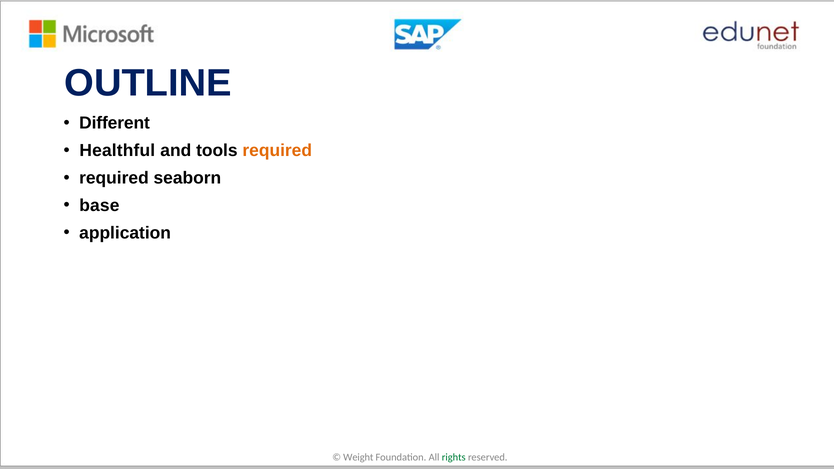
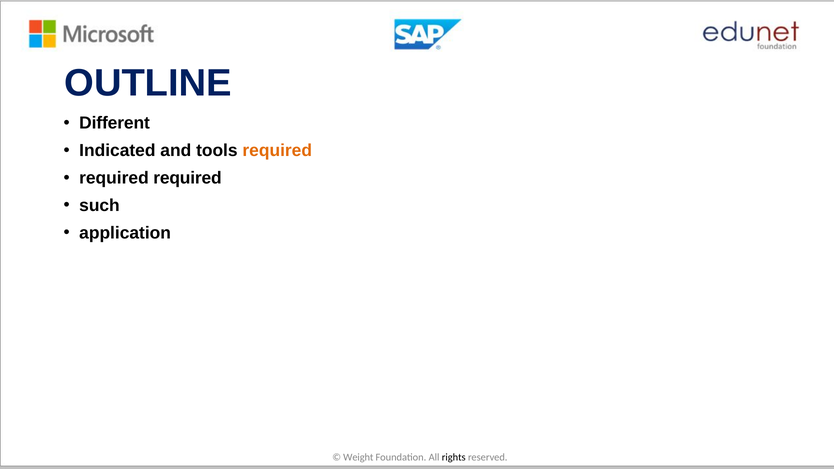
Healthful: Healthful -> Indicated
required seaborn: seaborn -> required
base: base -> such
rights colour: green -> black
